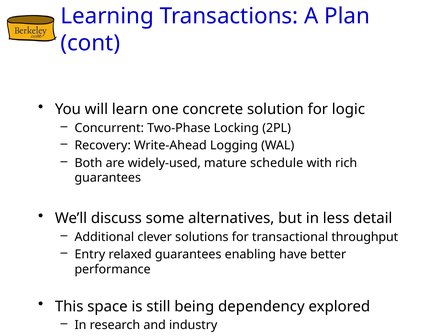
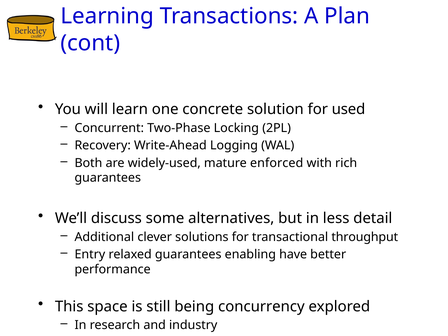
logic: logic -> used
schedule: schedule -> enforced
dependency: dependency -> concurrency
